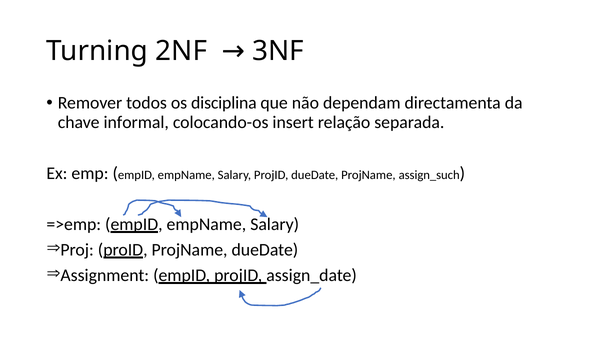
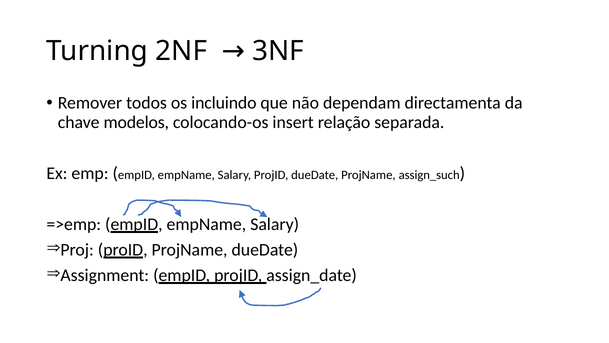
disciplina: disciplina -> incluindo
informal: informal -> modelos
